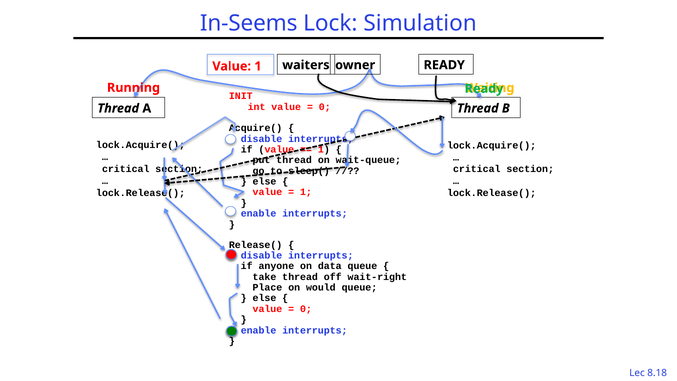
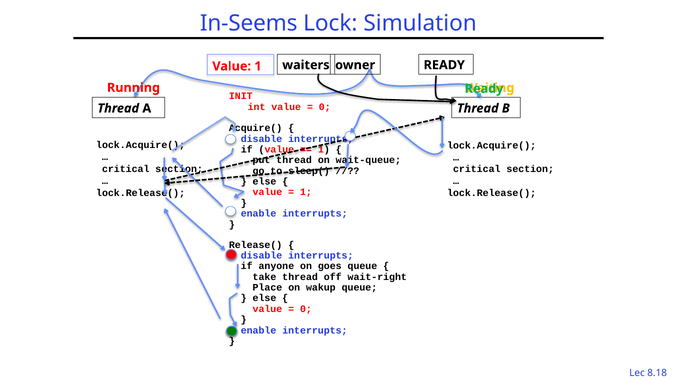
data: data -> goes
would: would -> wakup
